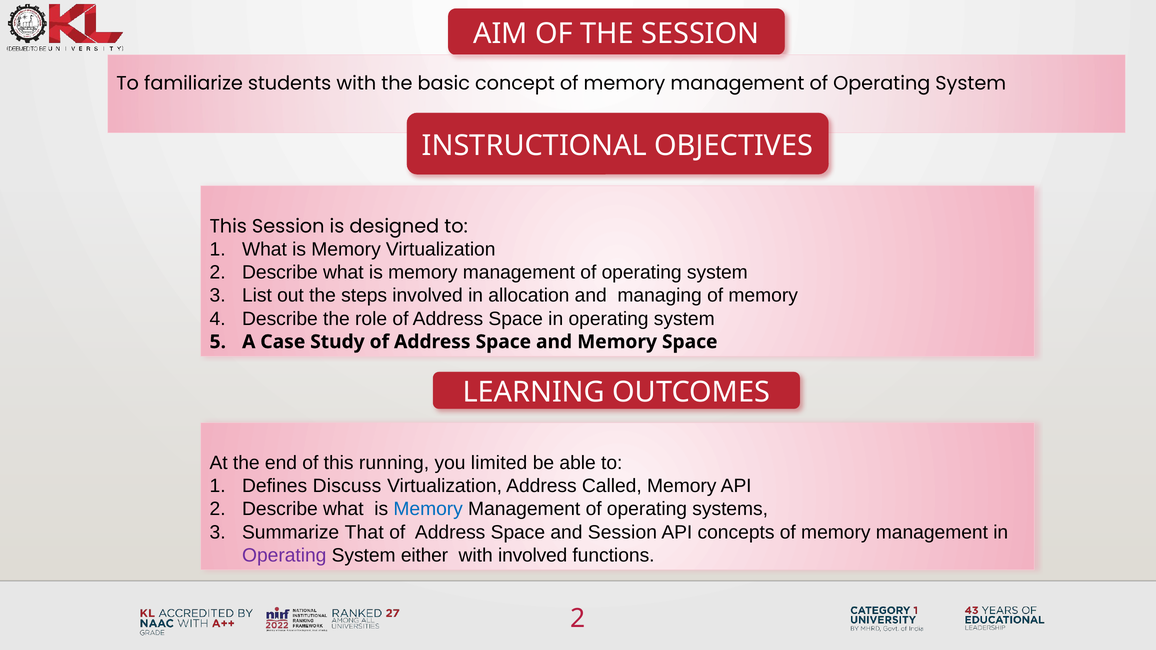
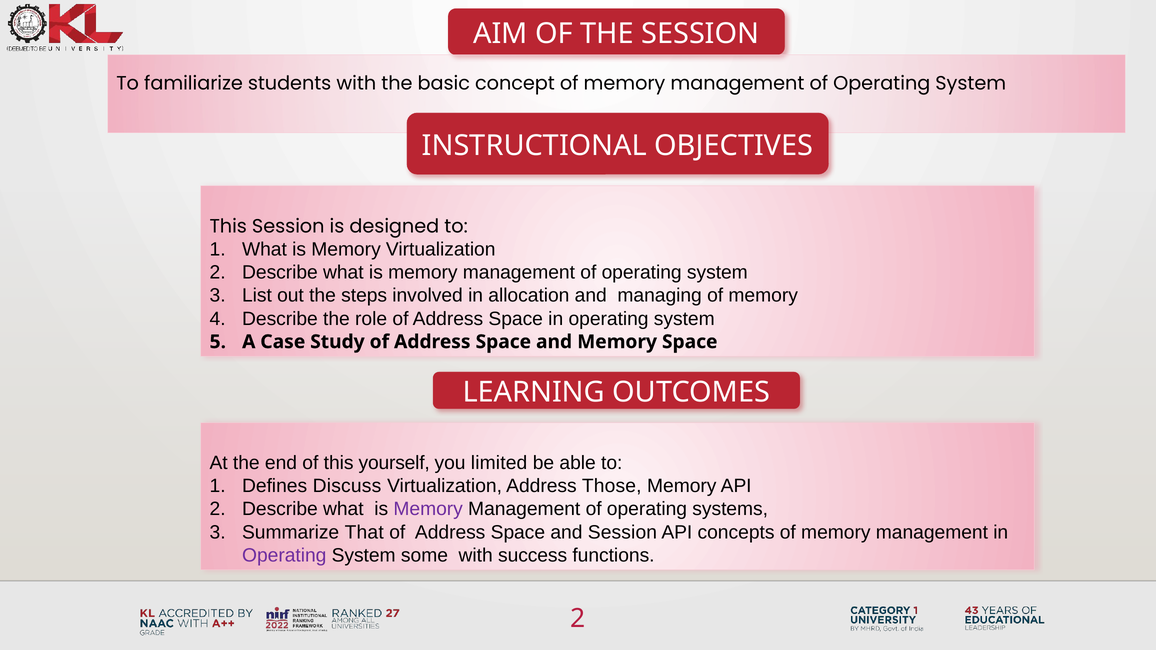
running: running -> yourself
Called: Called -> Those
Memory at (428, 509) colour: blue -> purple
either: either -> some
with involved: involved -> success
